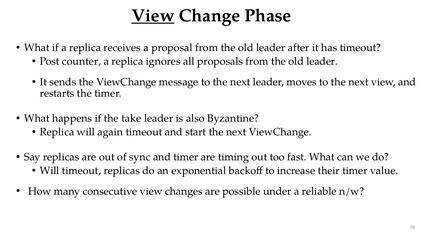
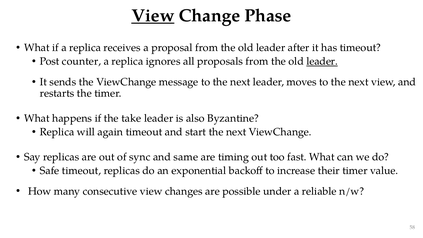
leader at (322, 61) underline: none -> present
and timer: timer -> same
Will at (50, 171): Will -> Safe
